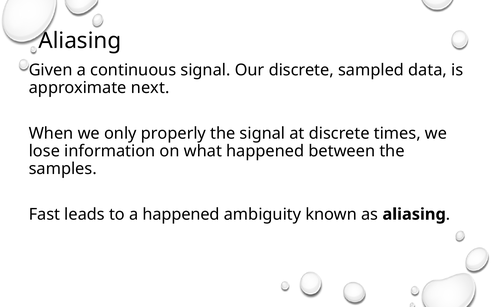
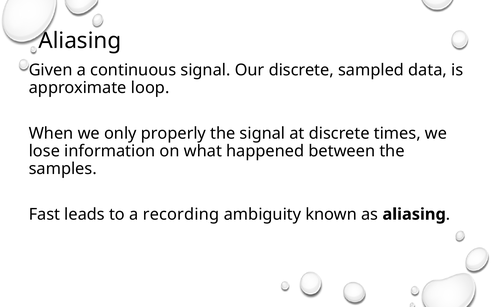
next: next -> loop
a happened: happened -> recording
